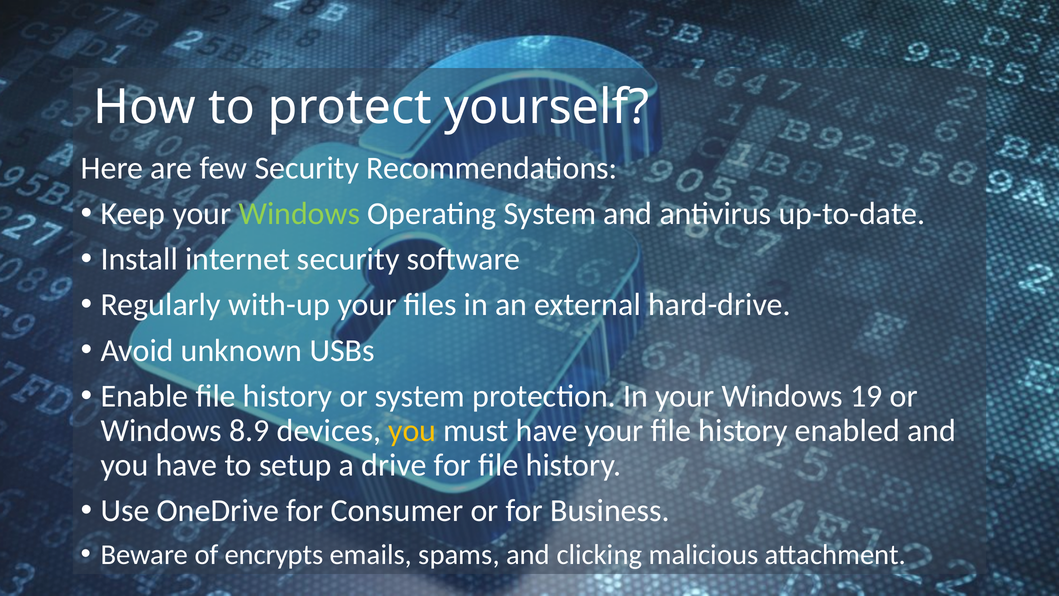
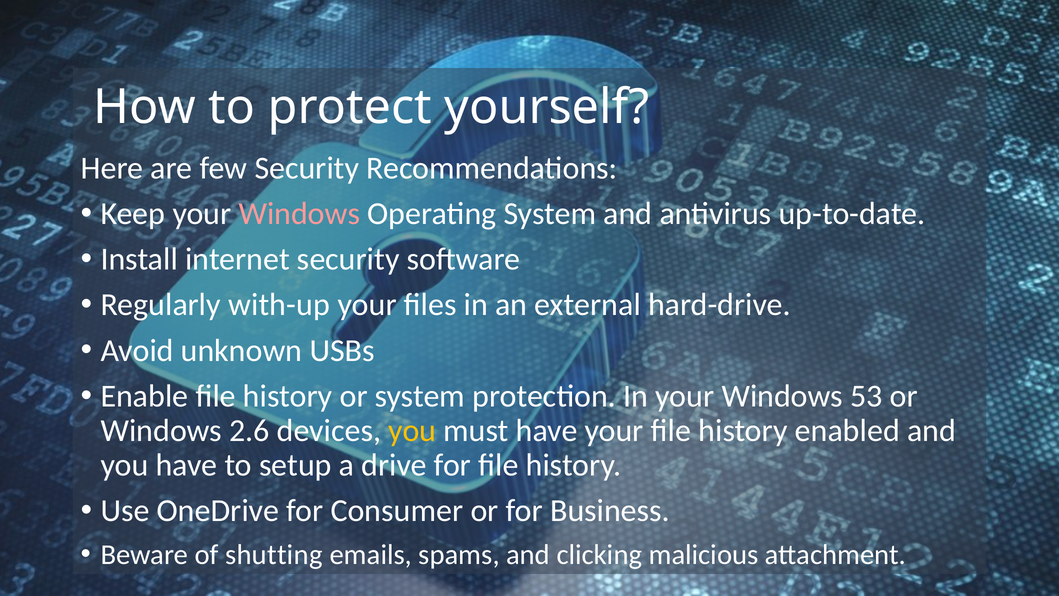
Windows at (299, 213) colour: light green -> pink
19: 19 -> 53
8.9: 8.9 -> 2.6
encrypts: encrypts -> shutting
